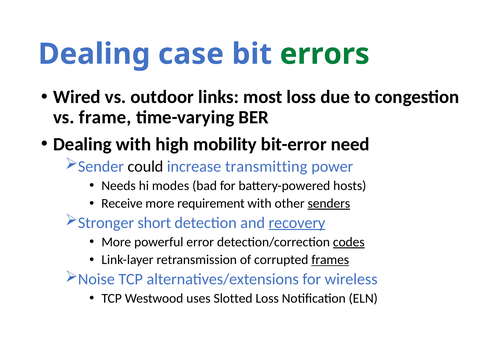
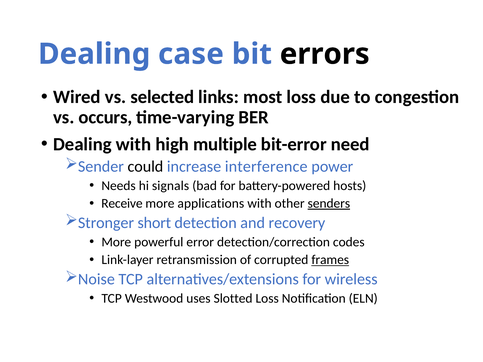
errors colour: green -> black
outdoor: outdoor -> selected
frame: frame -> occurs
mobility: mobility -> multiple
transmitting: transmitting -> interference
modes: modes -> signals
requirement: requirement -> applications
recovery underline: present -> none
codes underline: present -> none
